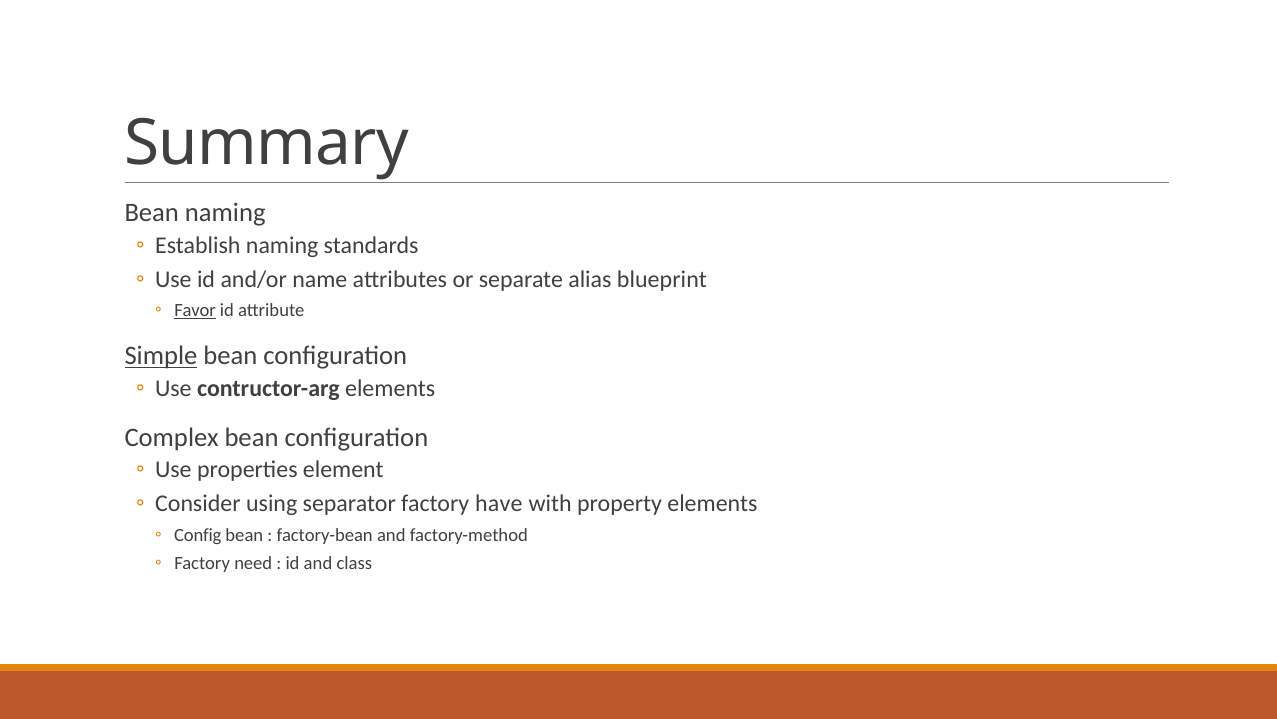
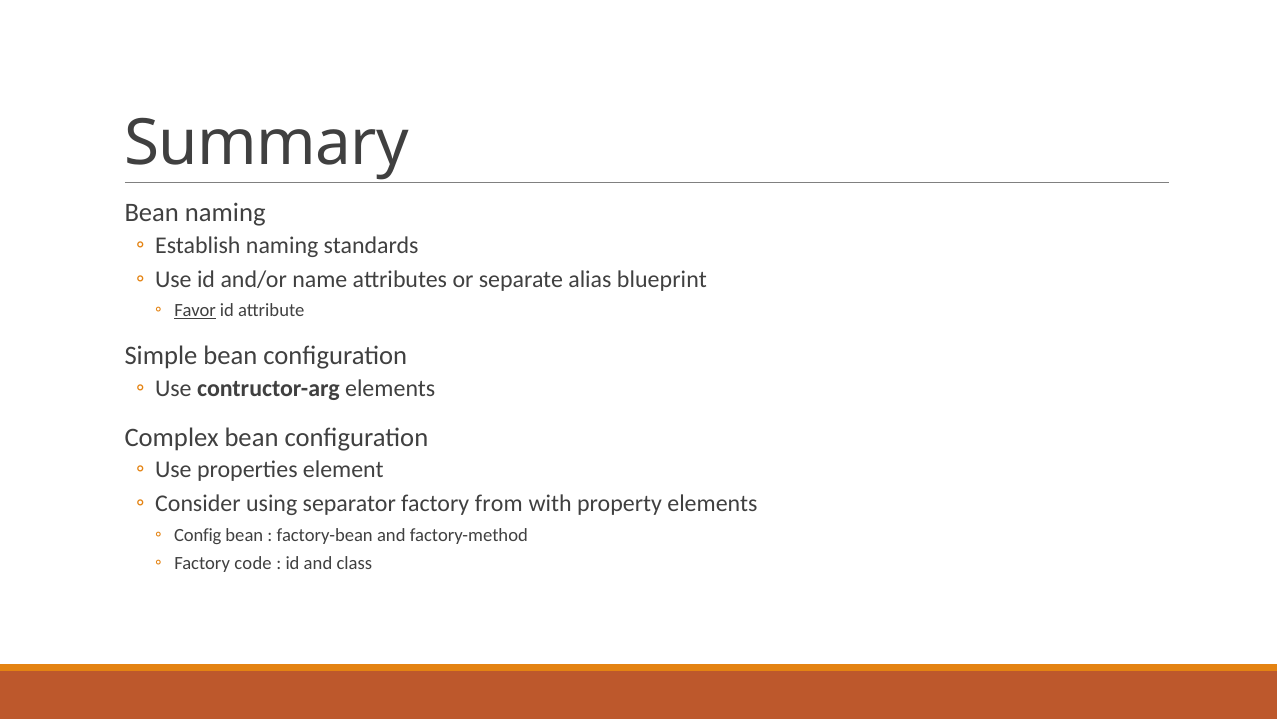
Simple underline: present -> none
have: have -> from
need: need -> code
